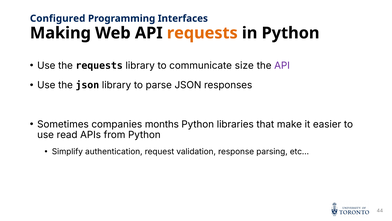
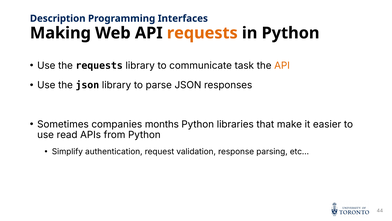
Configured: Configured -> Description
size: size -> task
API at (282, 65) colour: purple -> orange
